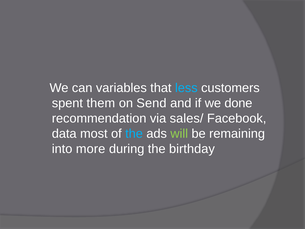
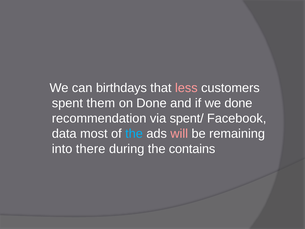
variables: variables -> birthdays
less colour: light blue -> pink
on Send: Send -> Done
sales/: sales/ -> spent/
will colour: light green -> pink
more: more -> there
birthday: birthday -> contains
